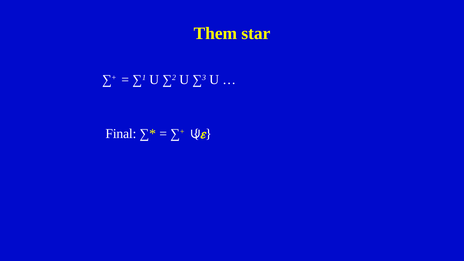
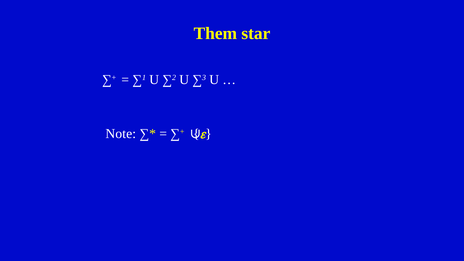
Final: Final -> Note
